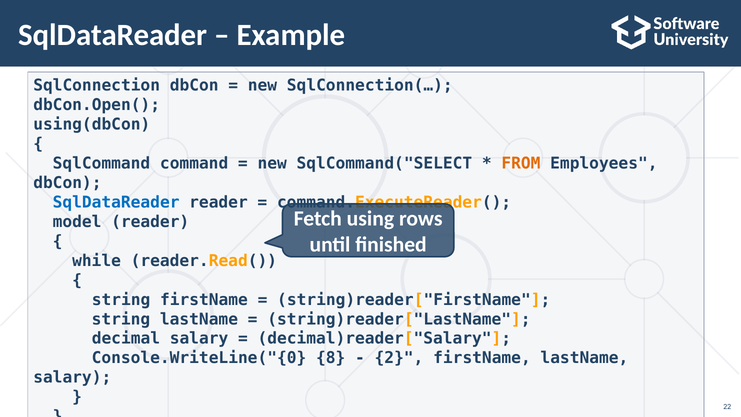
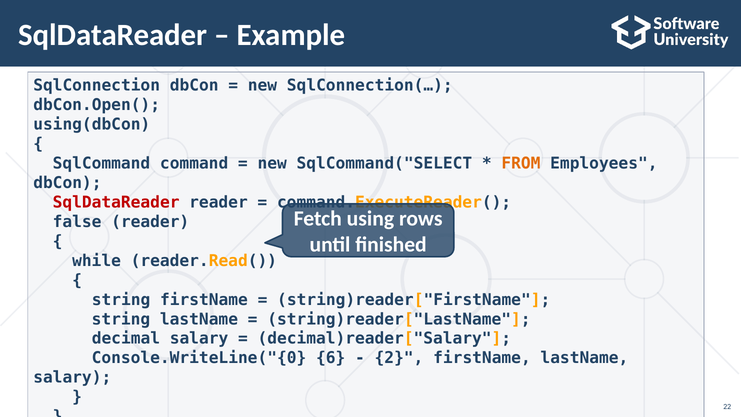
SqlDataReader at (116, 202) colour: blue -> red
model: model -> false
8: 8 -> 6
